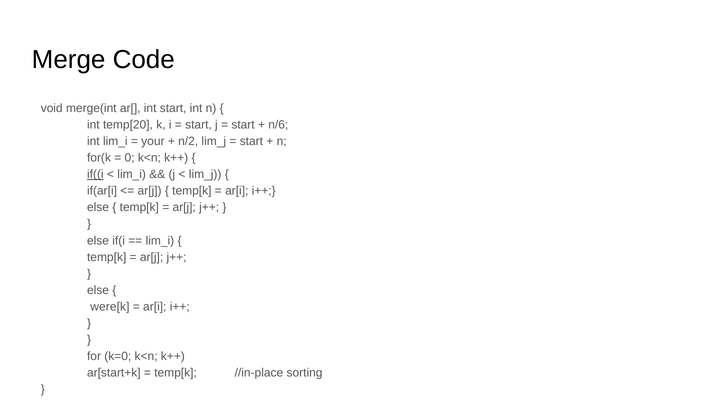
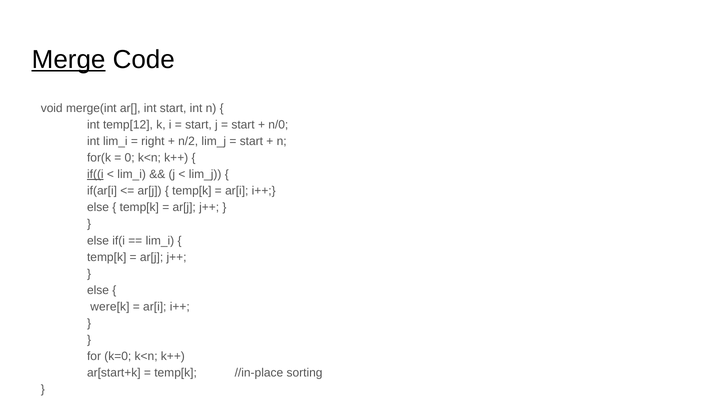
Merge underline: none -> present
temp[20: temp[20 -> temp[12
n/6: n/6 -> n/0
your: your -> right
